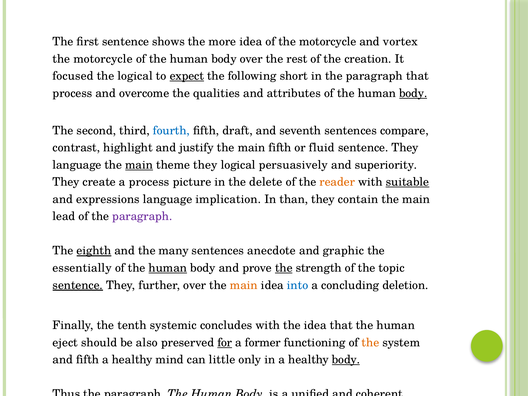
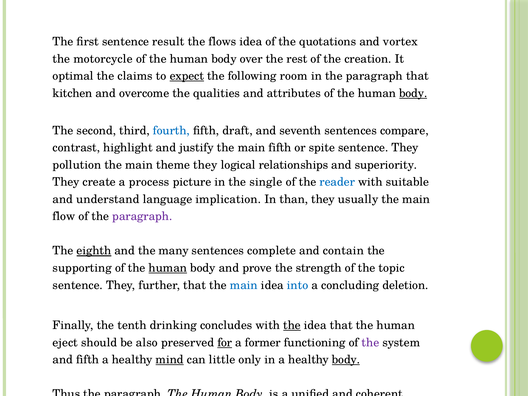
shows: shows -> result
more: more -> flows
of the motorcycle: motorcycle -> quotations
focused: focused -> optimal
the logical: logical -> claims
short: short -> room
process at (72, 93): process -> kitchen
fluid: fluid -> spite
language at (77, 165): language -> pollution
main at (139, 165) underline: present -> none
persuasively: persuasively -> relationships
delete: delete -> single
reader colour: orange -> blue
suitable underline: present -> none
expressions: expressions -> understand
contain: contain -> usually
lead: lead -> flow
anecdote: anecdote -> complete
graphic: graphic -> contain
essentially: essentially -> supporting
the at (284, 268) underline: present -> none
sentence at (78, 285) underline: present -> none
further over: over -> that
main at (244, 285) colour: orange -> blue
systemic: systemic -> drinking
the at (292, 325) underline: none -> present
the at (370, 343) colour: orange -> purple
mind underline: none -> present
